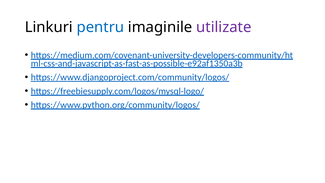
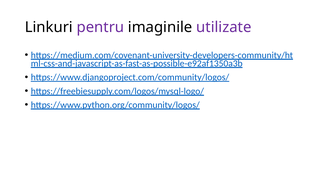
pentru colour: blue -> purple
